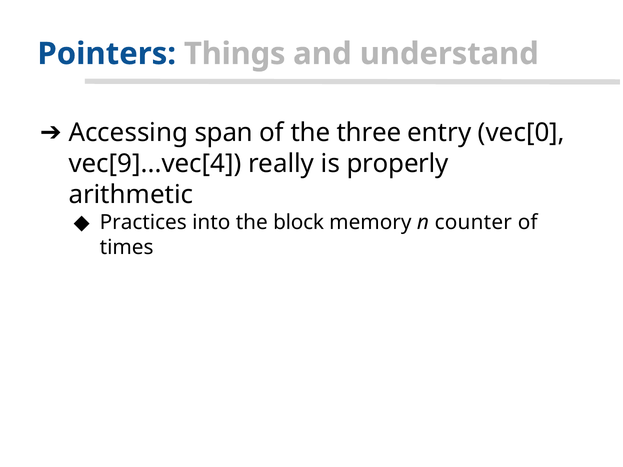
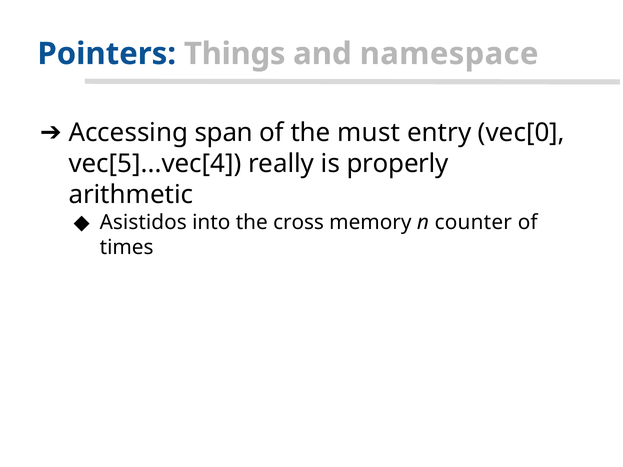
understand: understand -> namespace
three: three -> must
vec[9]...vec[4: vec[9]...vec[4 -> vec[5]...vec[4
Practices: Practices -> Asistidos
block: block -> cross
